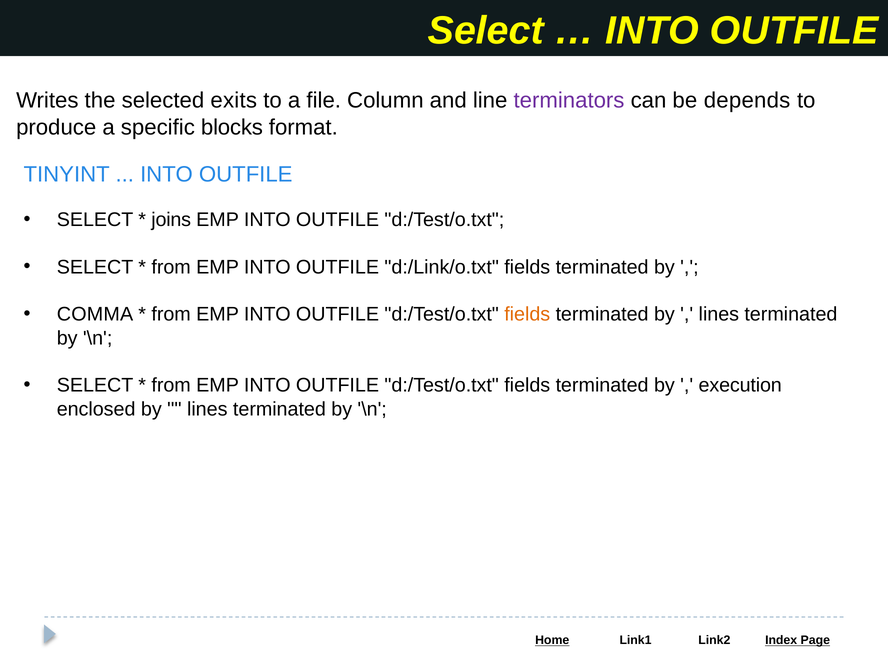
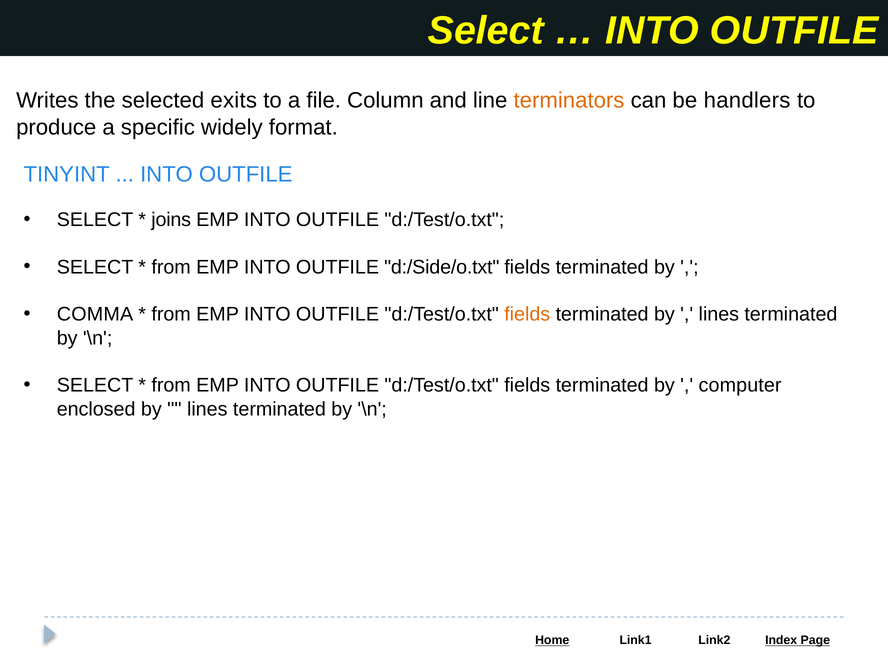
terminators colour: purple -> orange
depends: depends -> handlers
blocks: blocks -> widely
d:/Link/o.txt: d:/Link/o.txt -> d:/Side/o.txt
execution: execution -> computer
